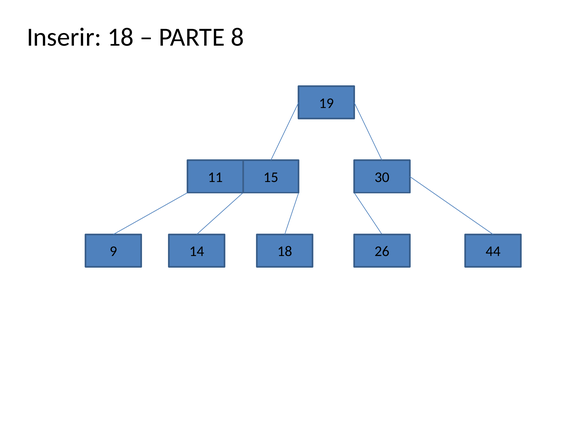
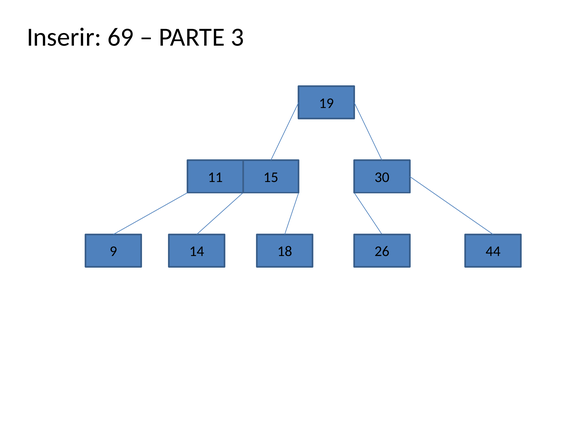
Inserir 18: 18 -> 69
8: 8 -> 3
